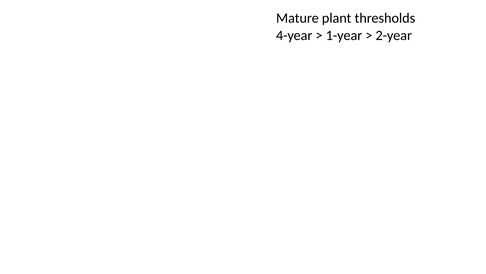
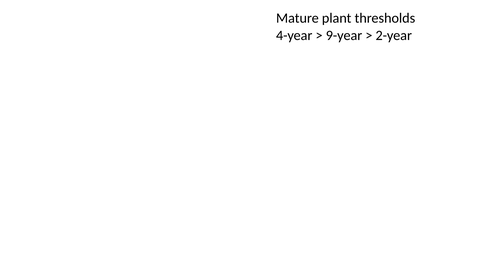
1-year: 1-year -> 9-year
